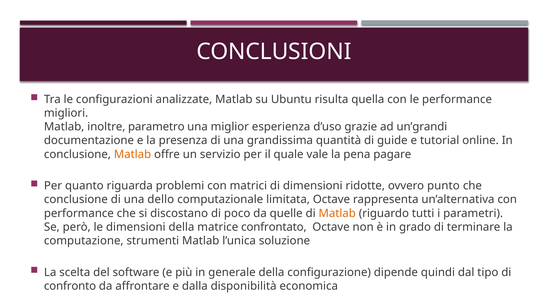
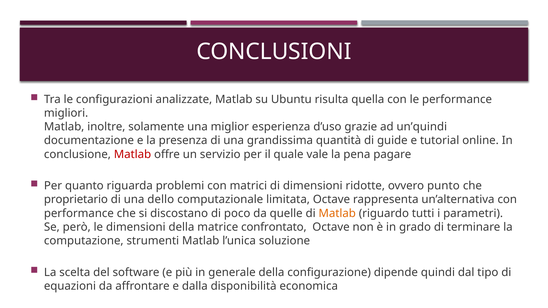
parametro: parametro -> solamente
un’grandi: un’grandi -> un’quindi
Matlab at (132, 154) colour: orange -> red
conclusione at (76, 200): conclusione -> proprietario
confronto: confronto -> equazioni
